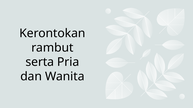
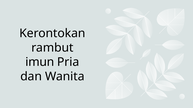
serta: serta -> imun
